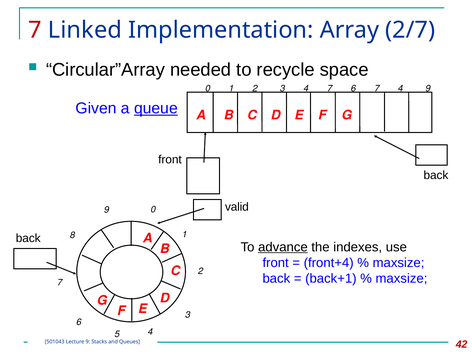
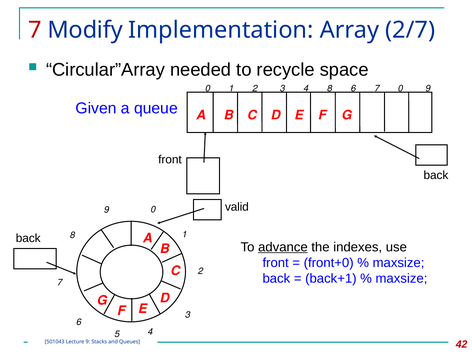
Linked: Linked -> Modify
4 7: 7 -> 8
7 4: 4 -> 0
queue underline: present -> none
front+4: front+4 -> front+0
